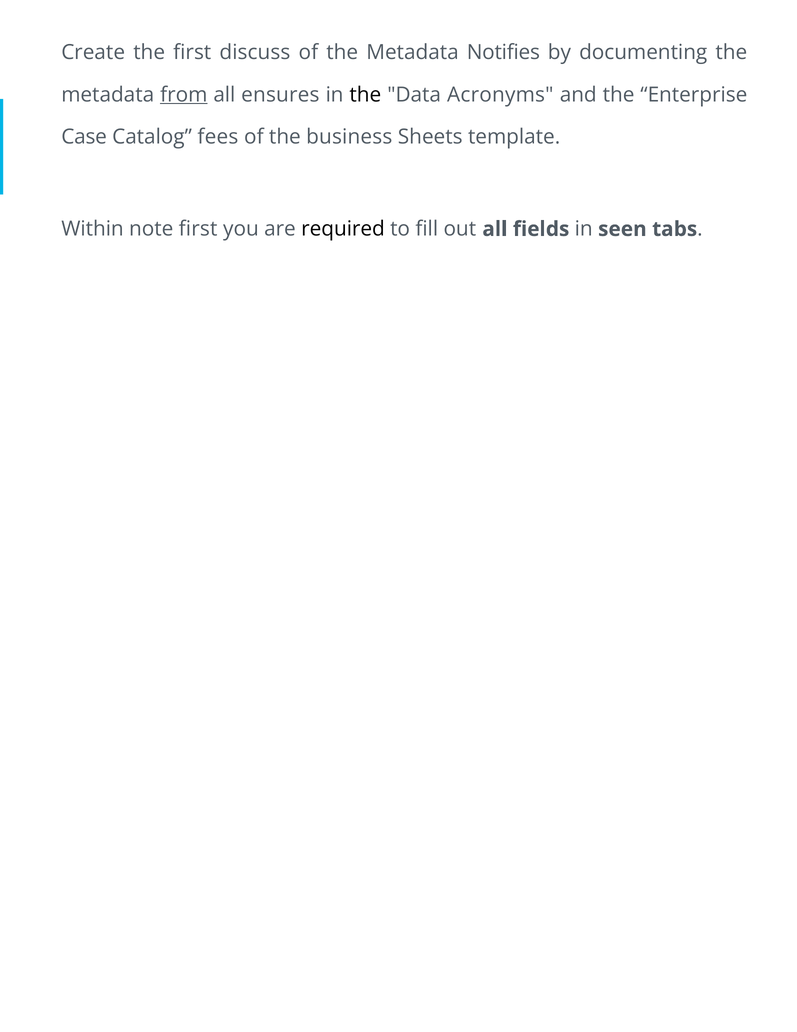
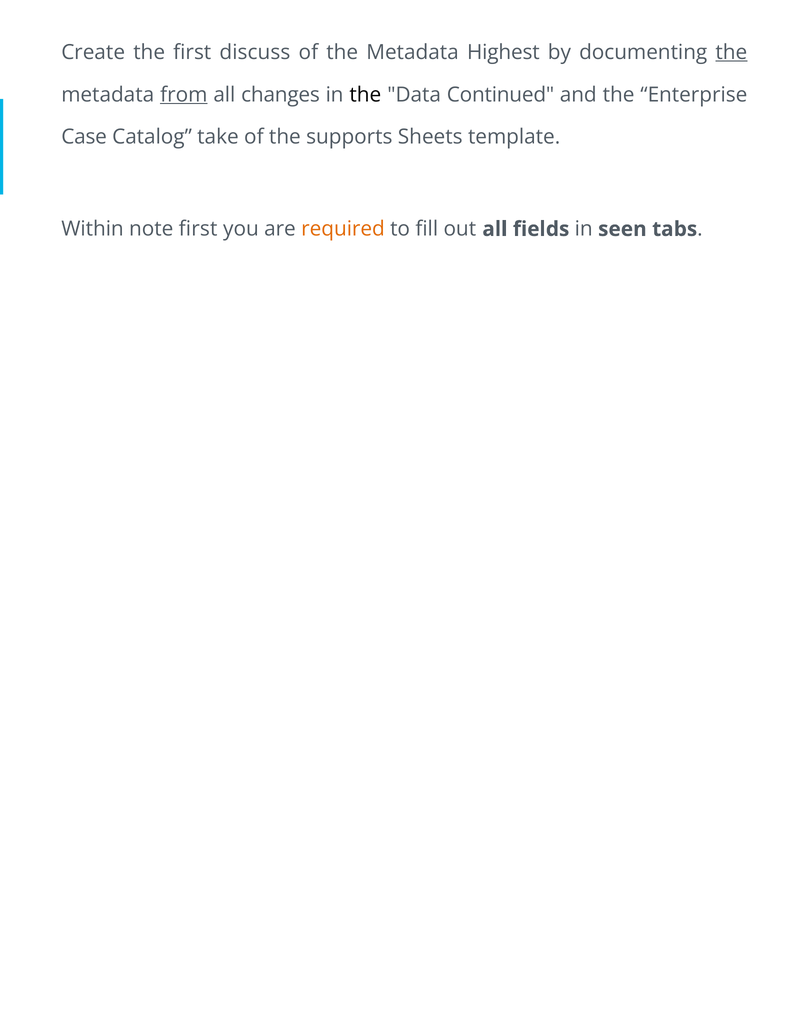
Notifies: Notifies -> Highest
the at (731, 52) underline: none -> present
ensures: ensures -> changes
Acronyms: Acronyms -> Continued
fees: fees -> take
business: business -> supports
required colour: black -> orange
